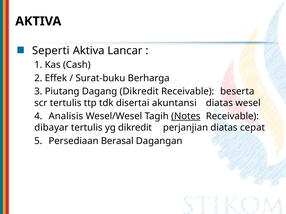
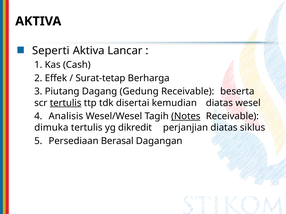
Surat-buku: Surat-buku -> Surat-tetap
Dagang Dikredit: Dikredit -> Gedung
tertulis at (66, 103) underline: none -> present
akuntansi: akuntansi -> kemudian
dibayar: dibayar -> dimuka
cepat: cepat -> siklus
